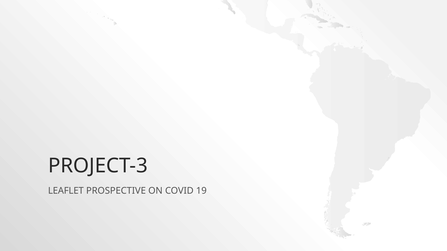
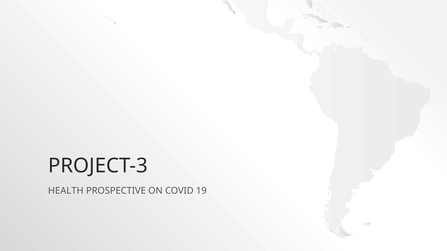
LEAFLET: LEAFLET -> HEALTH
